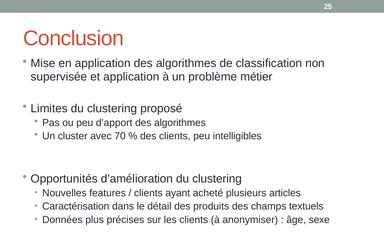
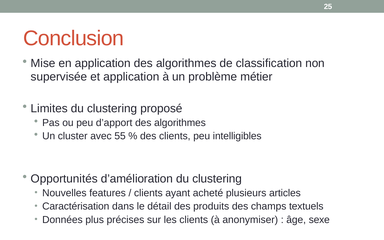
70: 70 -> 55
